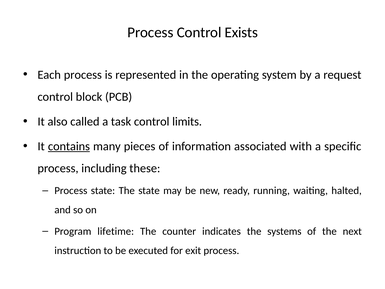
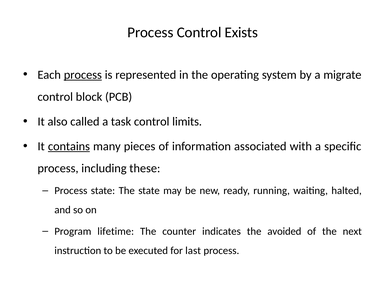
process at (83, 75) underline: none -> present
request: request -> migrate
systems: systems -> avoided
exit: exit -> last
